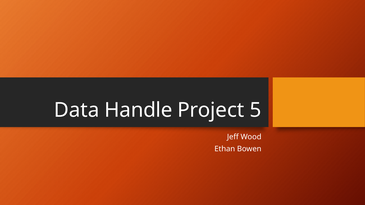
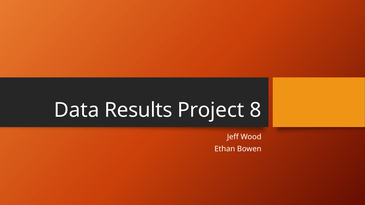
Handle: Handle -> Results
5: 5 -> 8
